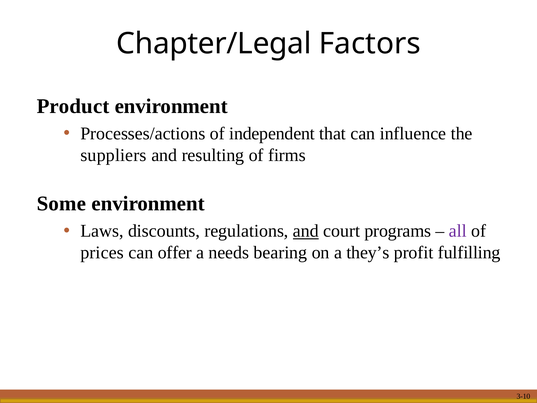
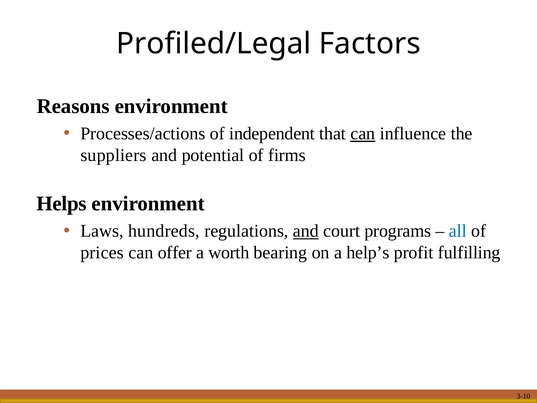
Chapter/Legal: Chapter/Legal -> Profiled/Legal
Product: Product -> Reasons
can at (363, 134) underline: none -> present
resulting: resulting -> potential
Some: Some -> Helps
discounts: discounts -> hundreds
all colour: purple -> blue
needs: needs -> worth
they’s: they’s -> help’s
